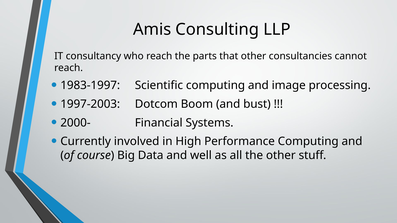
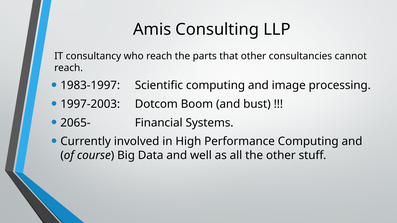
2000-: 2000- -> 2065-
